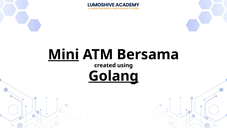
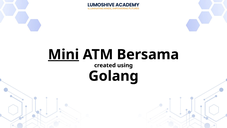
Golang underline: present -> none
